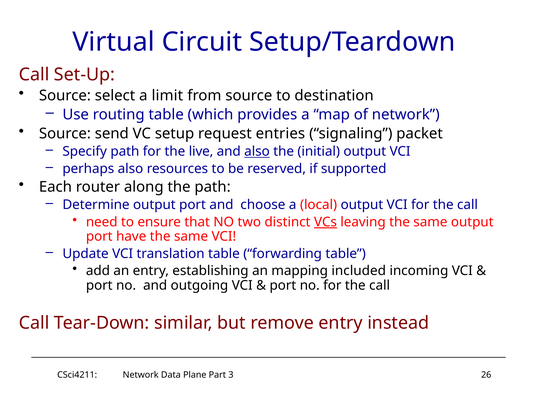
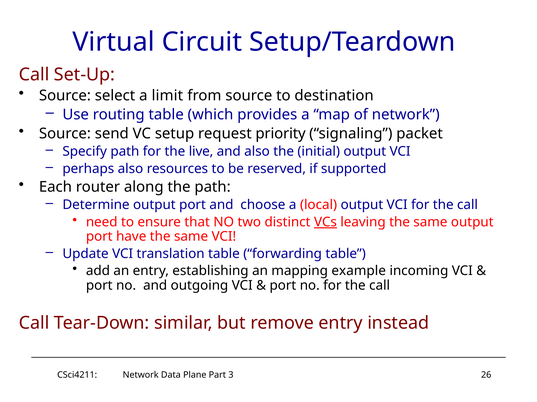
entries: entries -> priority
also at (257, 152) underline: present -> none
included: included -> example
